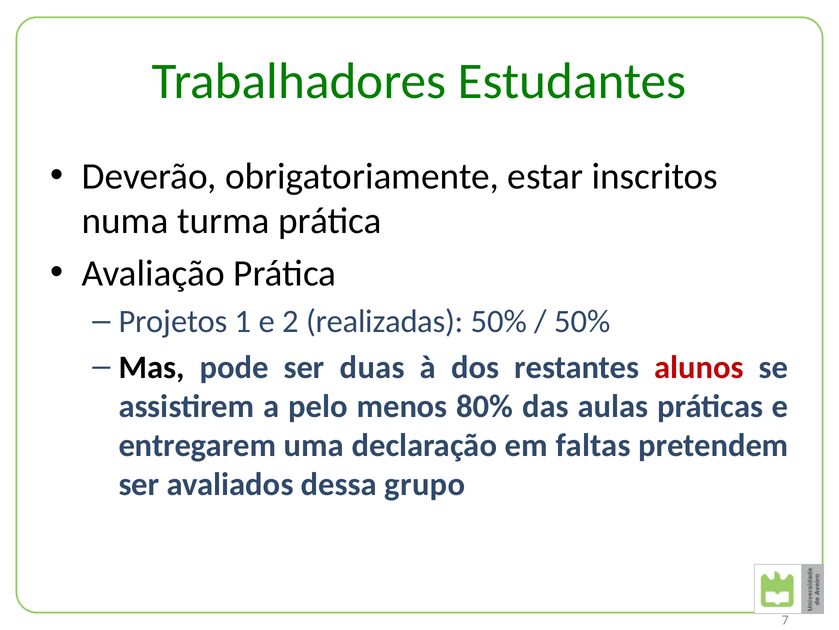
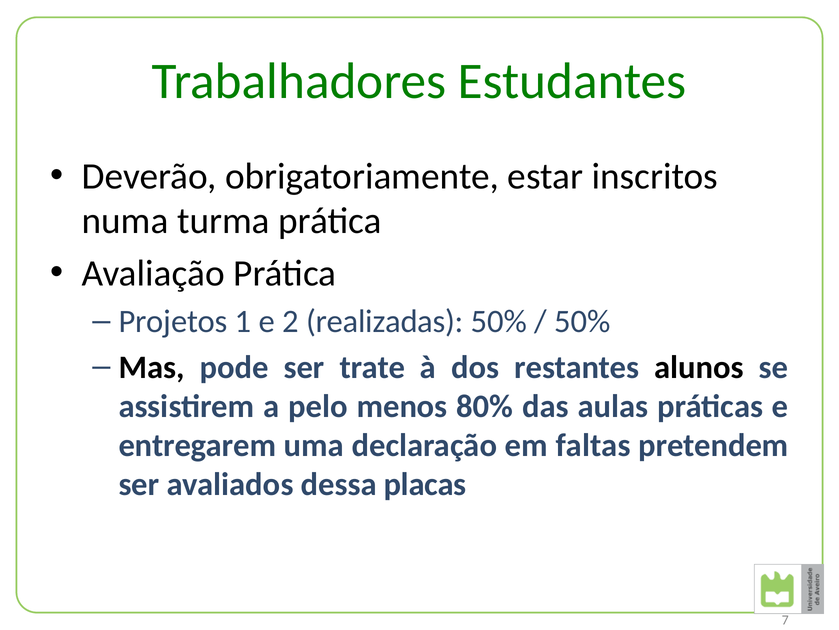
duas: duas -> trate
alunos colour: red -> black
grupo: grupo -> placas
